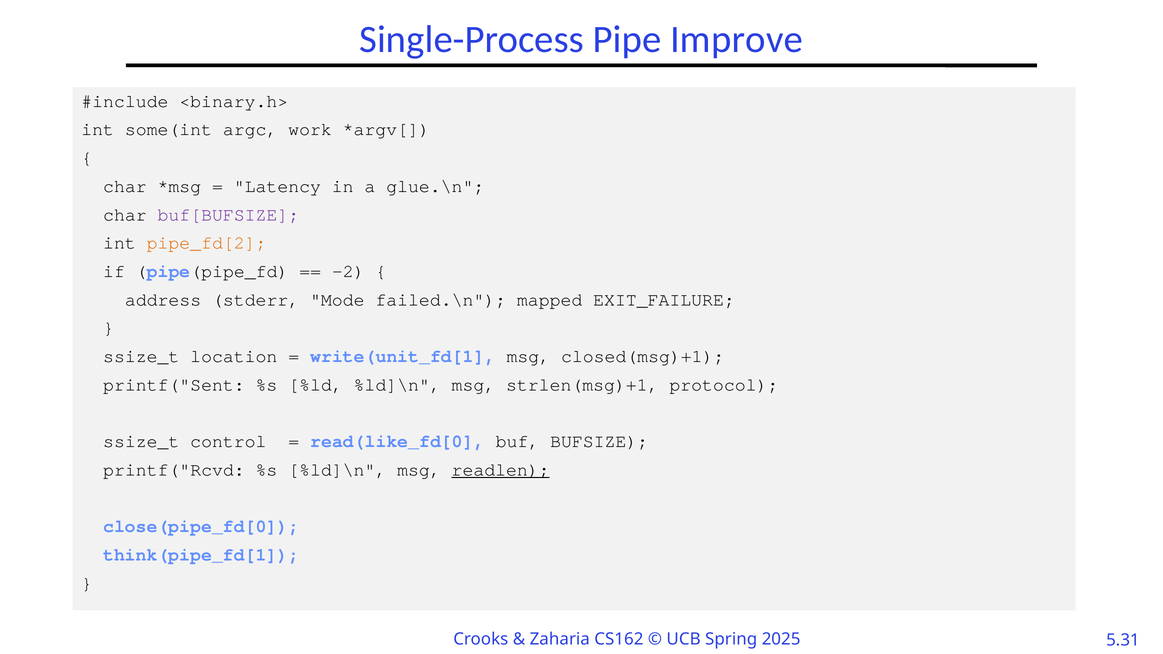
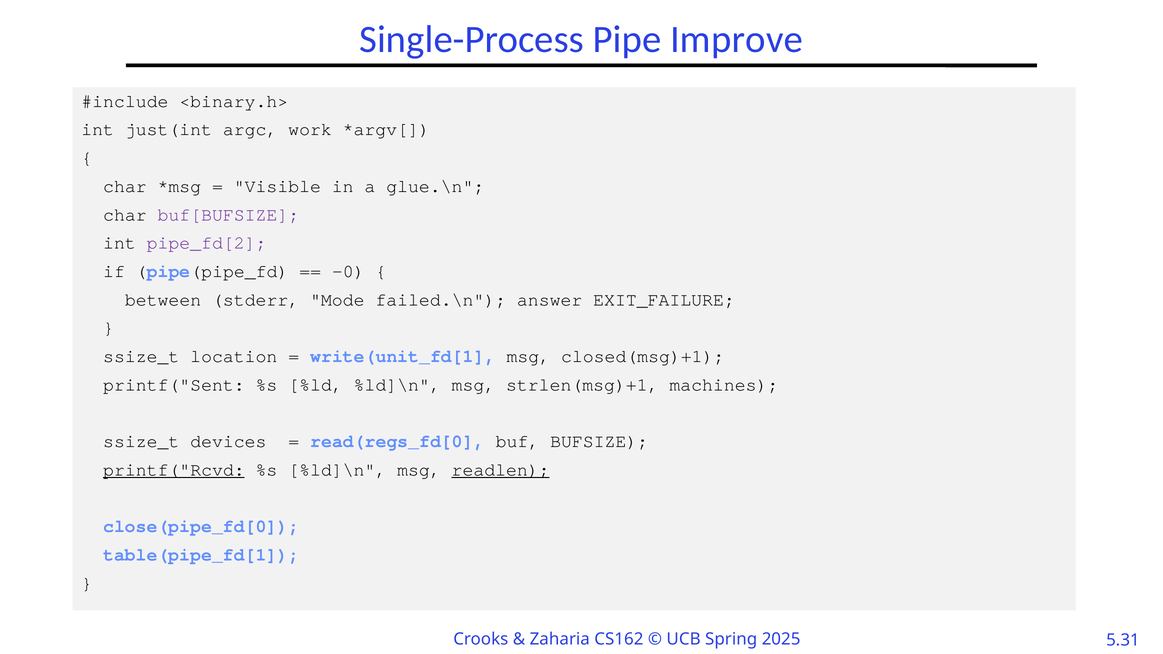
some(int: some(int -> just(int
Latency: Latency -> Visible
pipe_fd[2 colour: orange -> purple
-2: -2 -> -0
address: address -> between
mapped: mapped -> answer
protocol: protocol -> machines
control: control -> devices
read(like_fd[0: read(like_fd[0 -> read(regs_fd[0
printf("Rcvd underline: none -> present
think(pipe_fd[1: think(pipe_fd[1 -> table(pipe_fd[1
